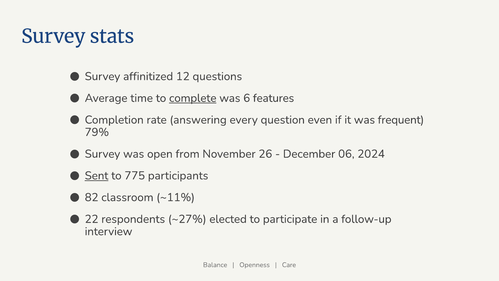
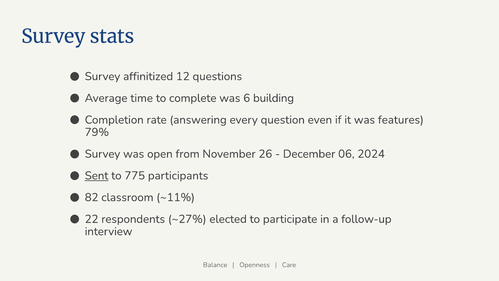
complete underline: present -> none
features: features -> building
frequent: frequent -> features
